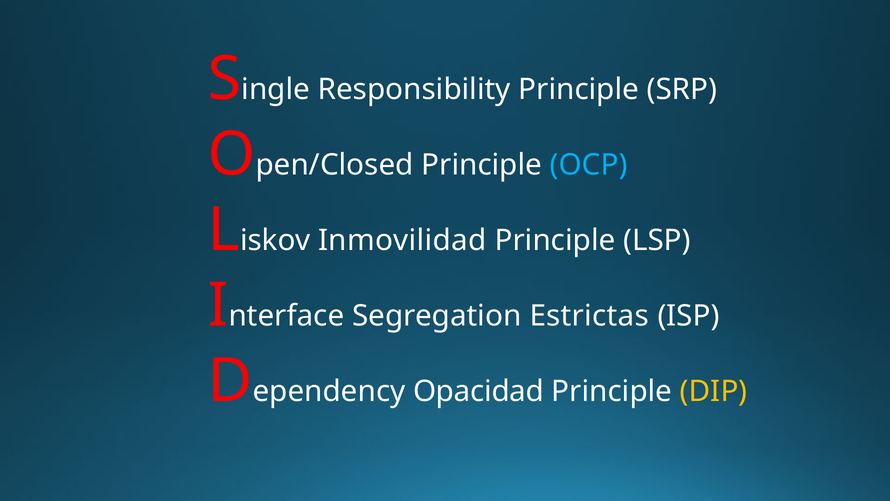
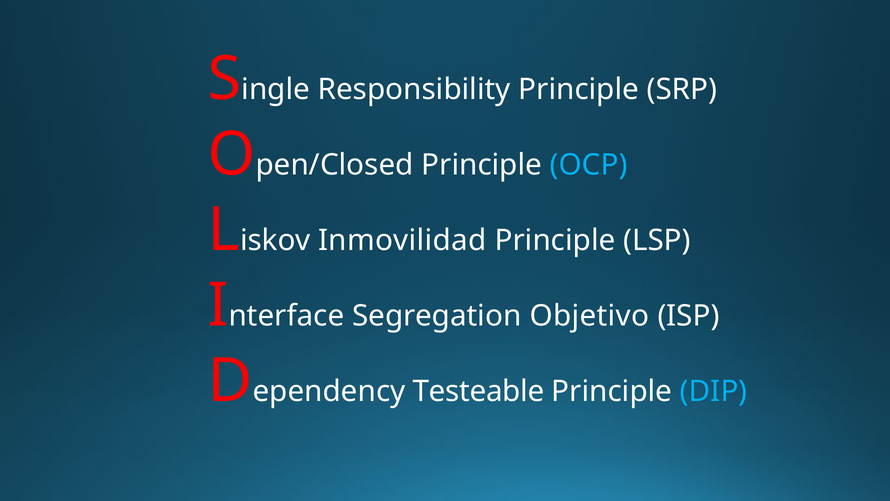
Estrictas: Estrictas -> Objetivo
Opacidad: Opacidad -> Testeable
DIP colour: yellow -> light blue
